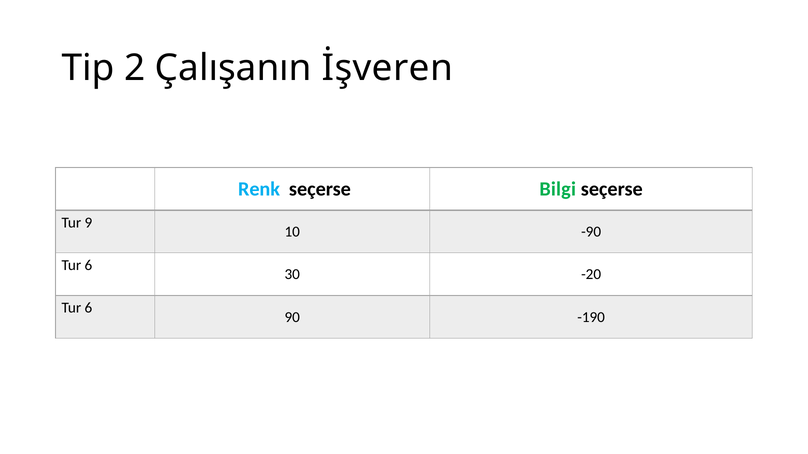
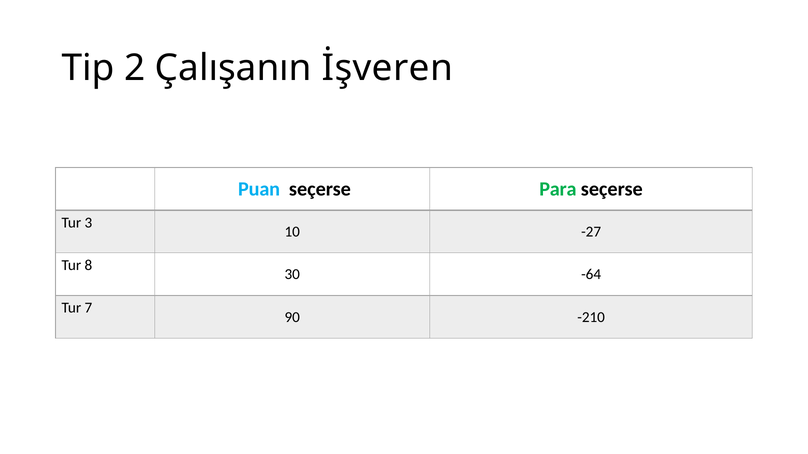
Renk: Renk -> Puan
Bilgi: Bilgi -> Para
9: 9 -> 3
-90: -90 -> -27
6 at (88, 266): 6 -> 8
-20: -20 -> -64
6 at (88, 308): 6 -> 7
-190: -190 -> -210
